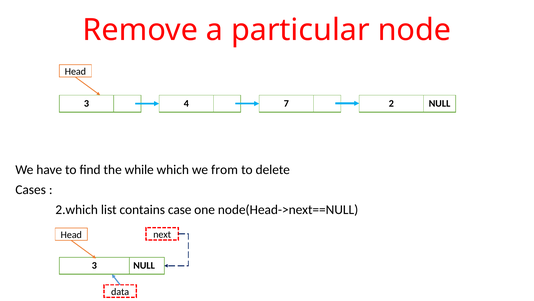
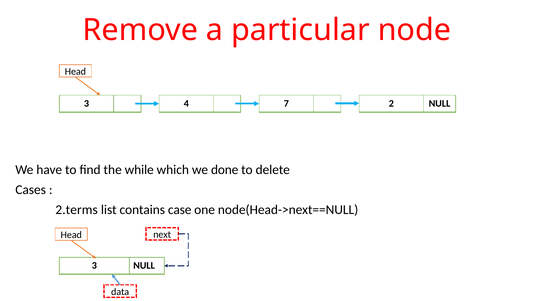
from: from -> done
2.which: 2.which -> 2.terms
